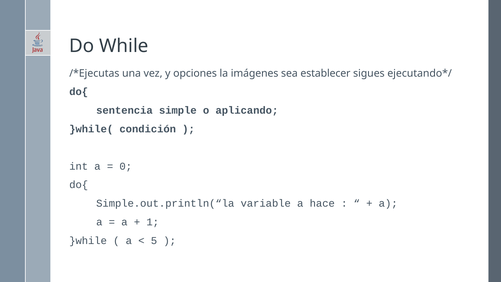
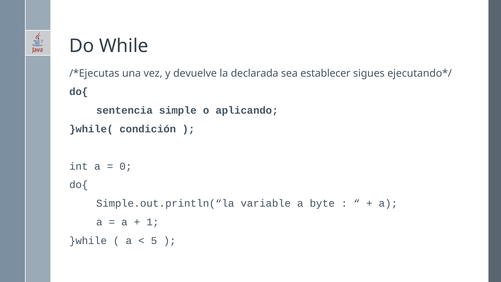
opciones: opciones -> devuelve
imágenes: imágenes -> declarada
hace: hace -> byte
